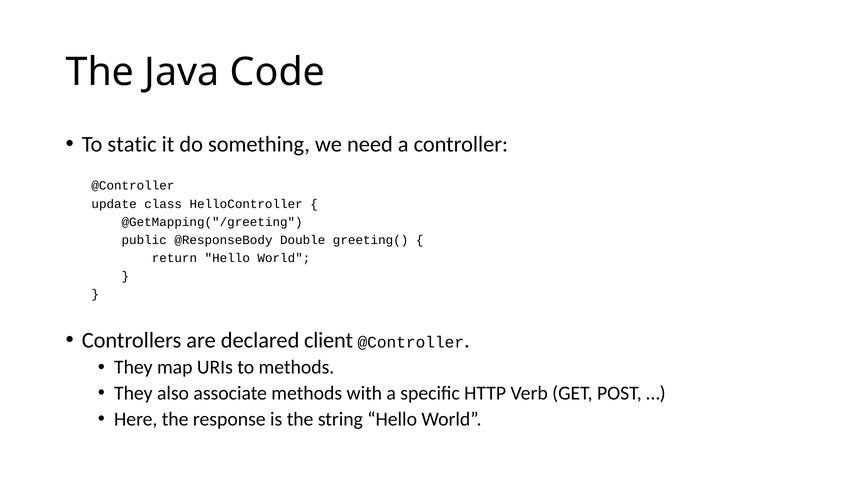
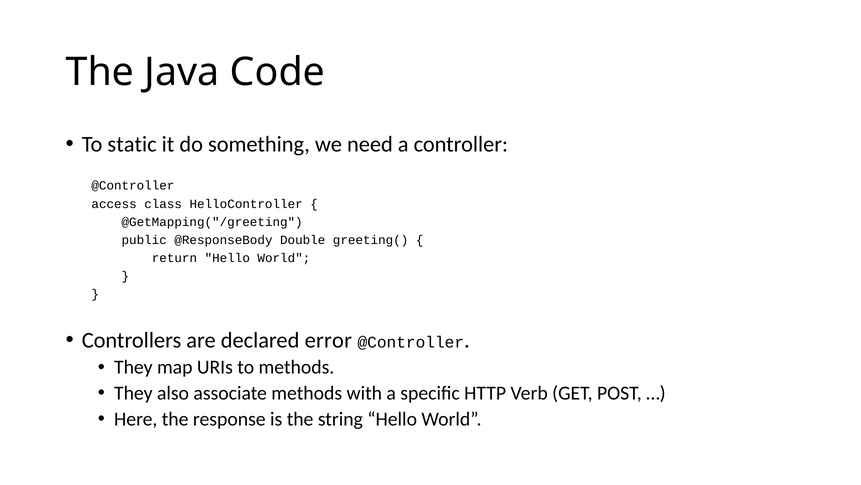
update: update -> access
client: client -> error
